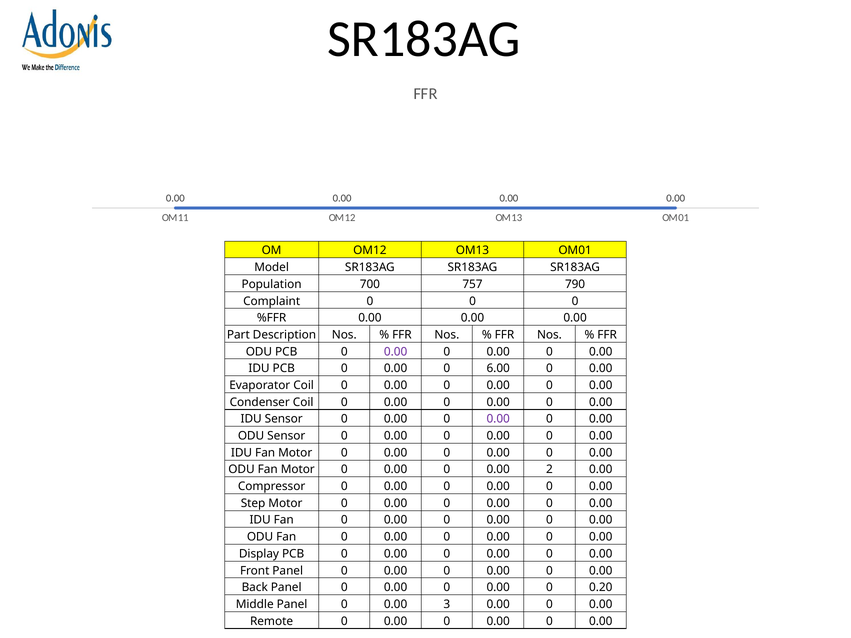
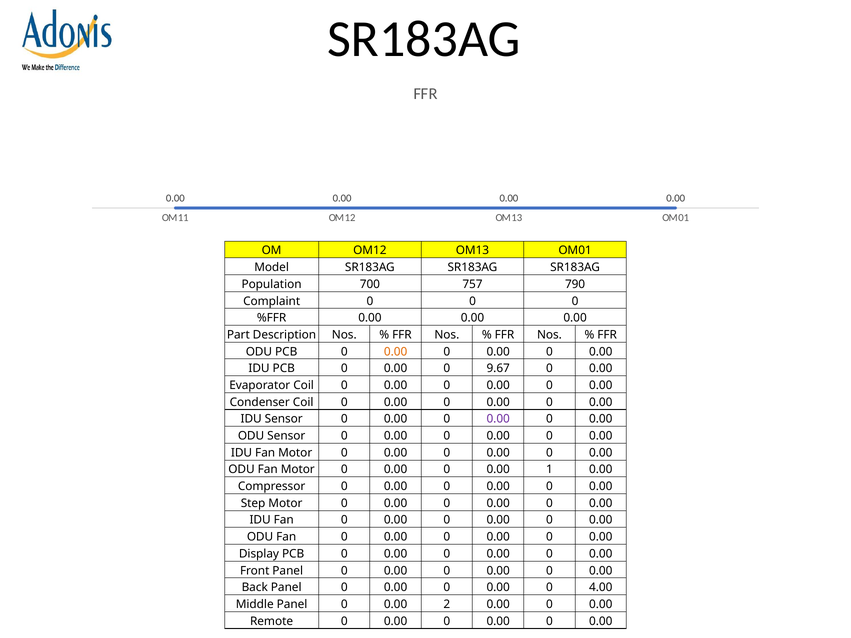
0.00 at (396, 352) colour: purple -> orange
6.00: 6.00 -> 9.67
2: 2 -> 1
0.20: 0.20 -> 4.00
3: 3 -> 2
